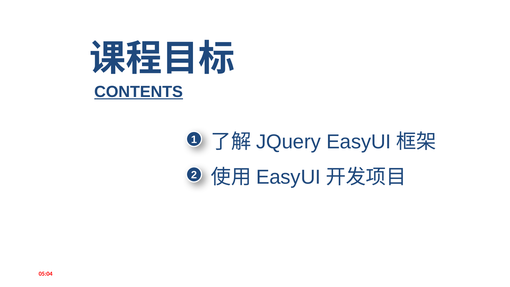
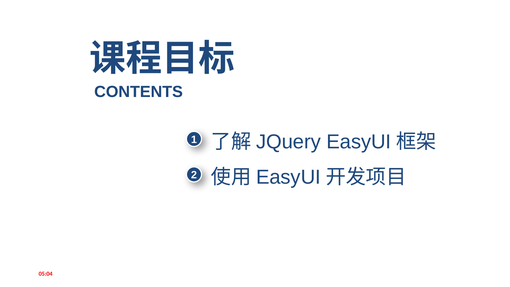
CONTENTS underline: present -> none
